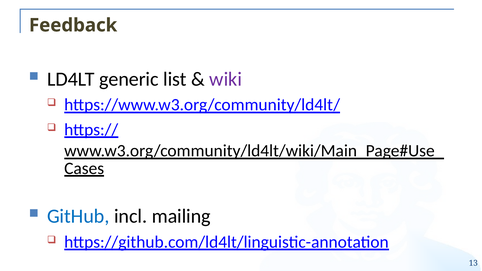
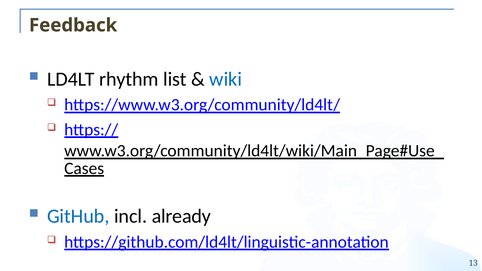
generic: generic -> rhythm
wiki colour: purple -> blue
mailing: mailing -> already
